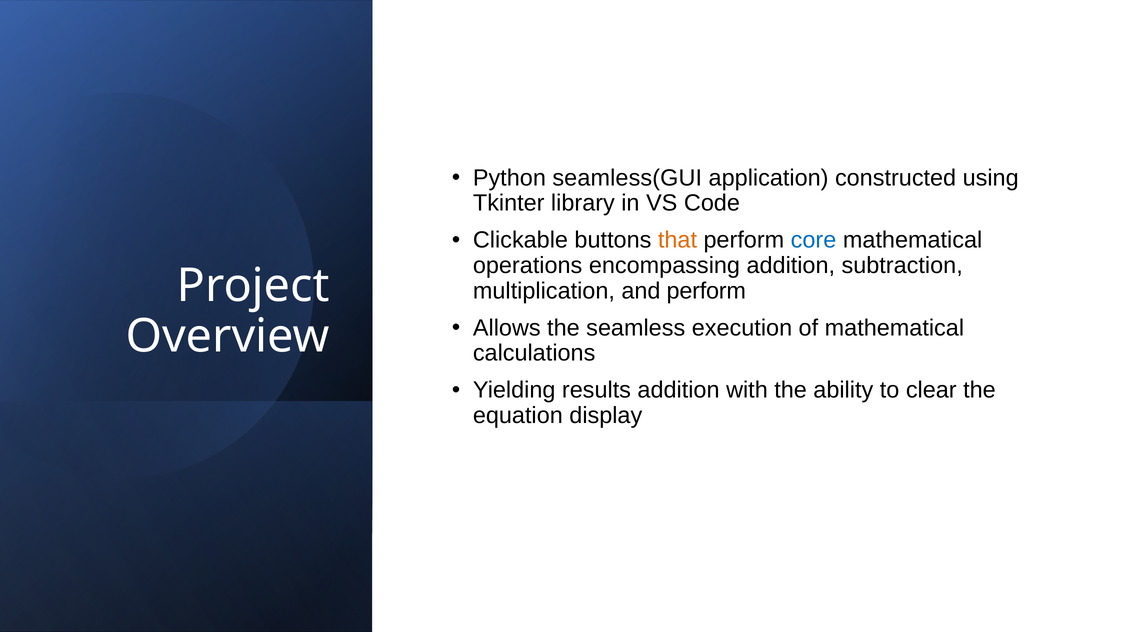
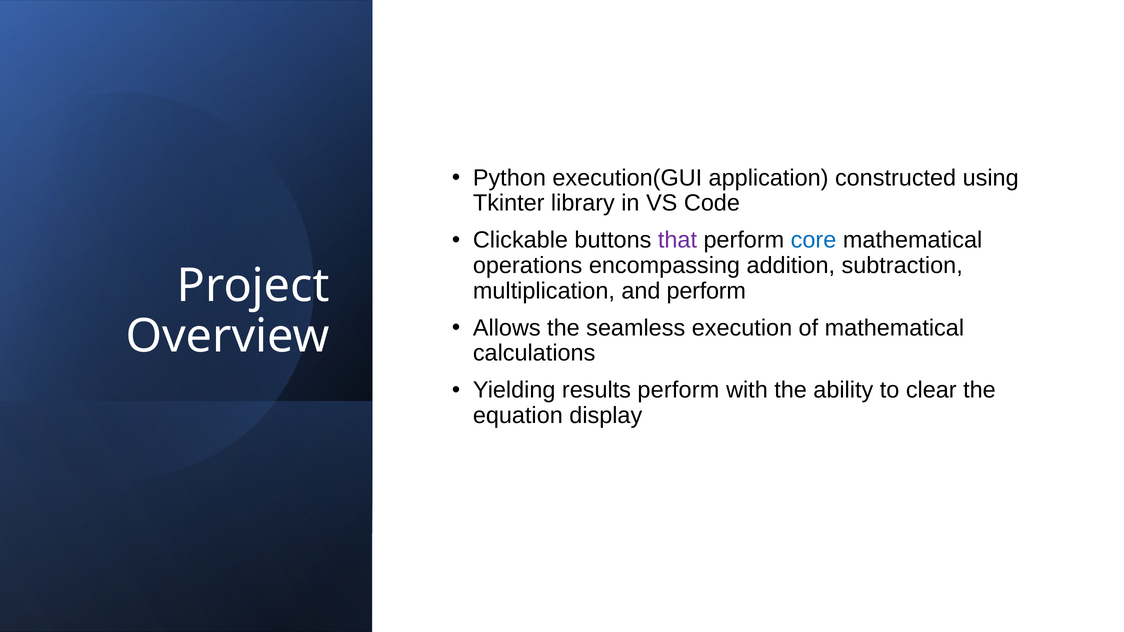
seamless(GUI: seamless(GUI -> execution(GUI
that colour: orange -> purple
results addition: addition -> perform
